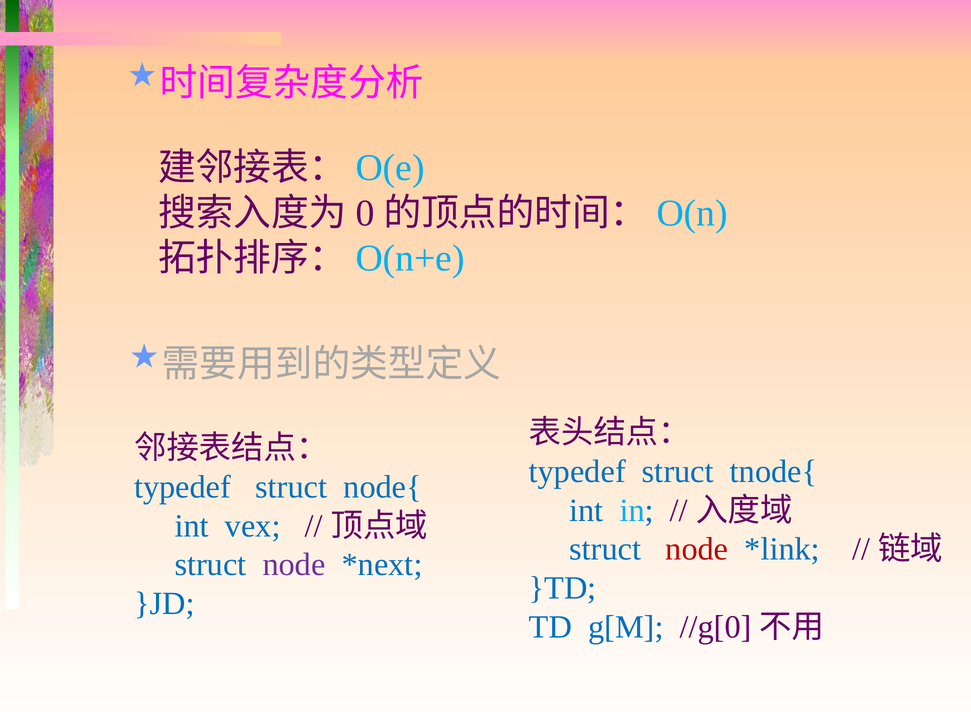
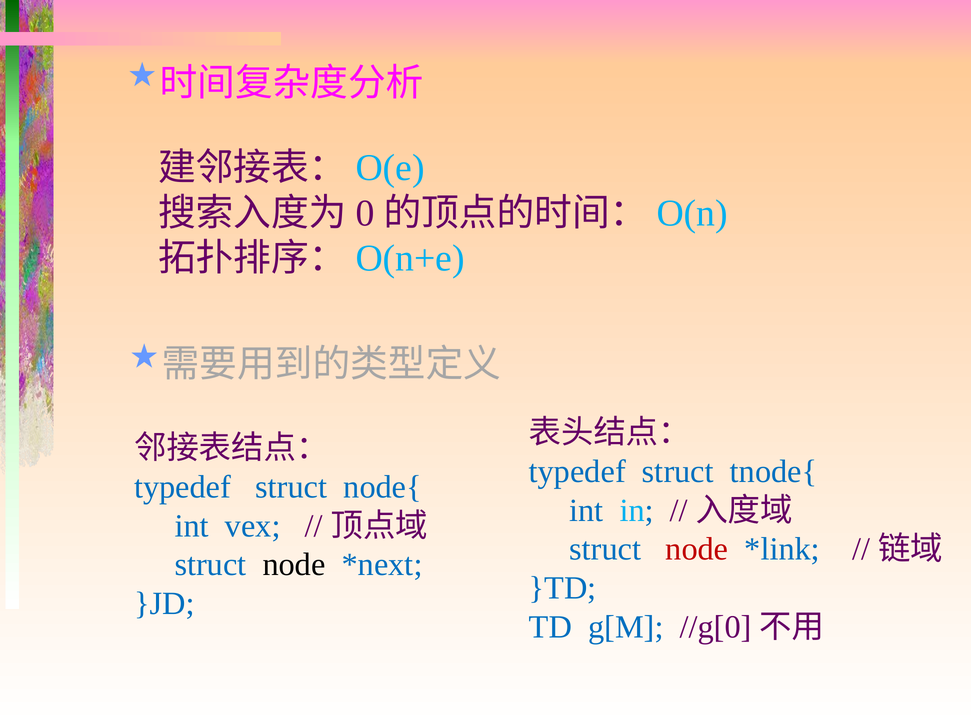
node at (294, 565) colour: purple -> black
